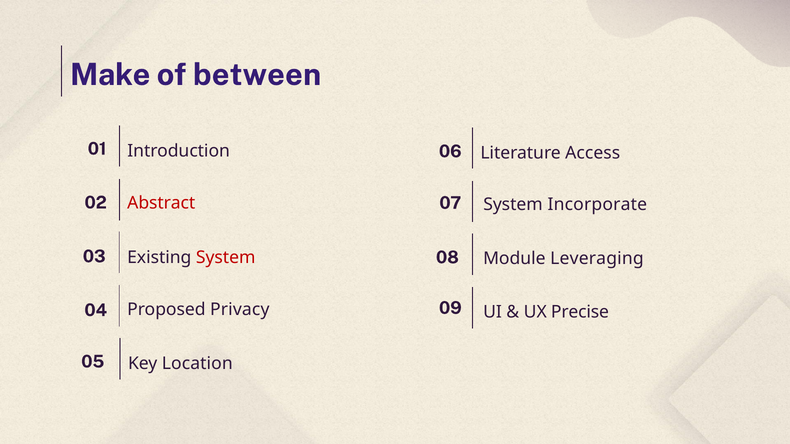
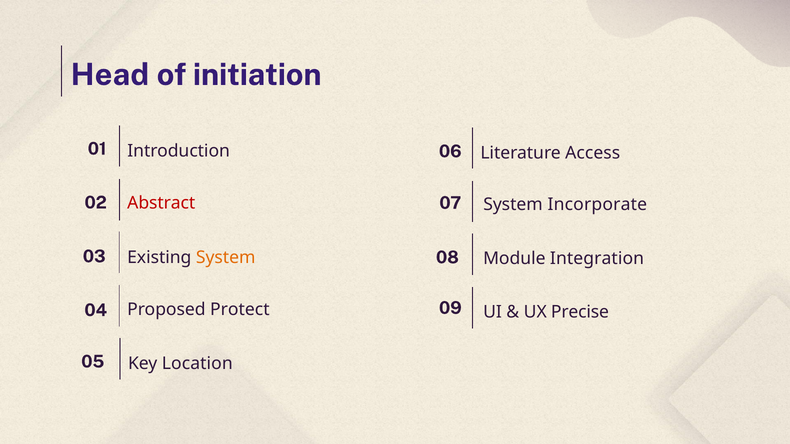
Make: Make -> Head
between: between -> initiation
System at (226, 257) colour: red -> orange
Leveraging: Leveraging -> Integration
Privacy: Privacy -> Protect
